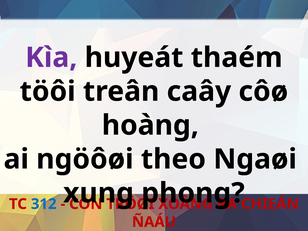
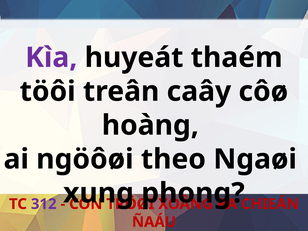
312 colour: blue -> purple
